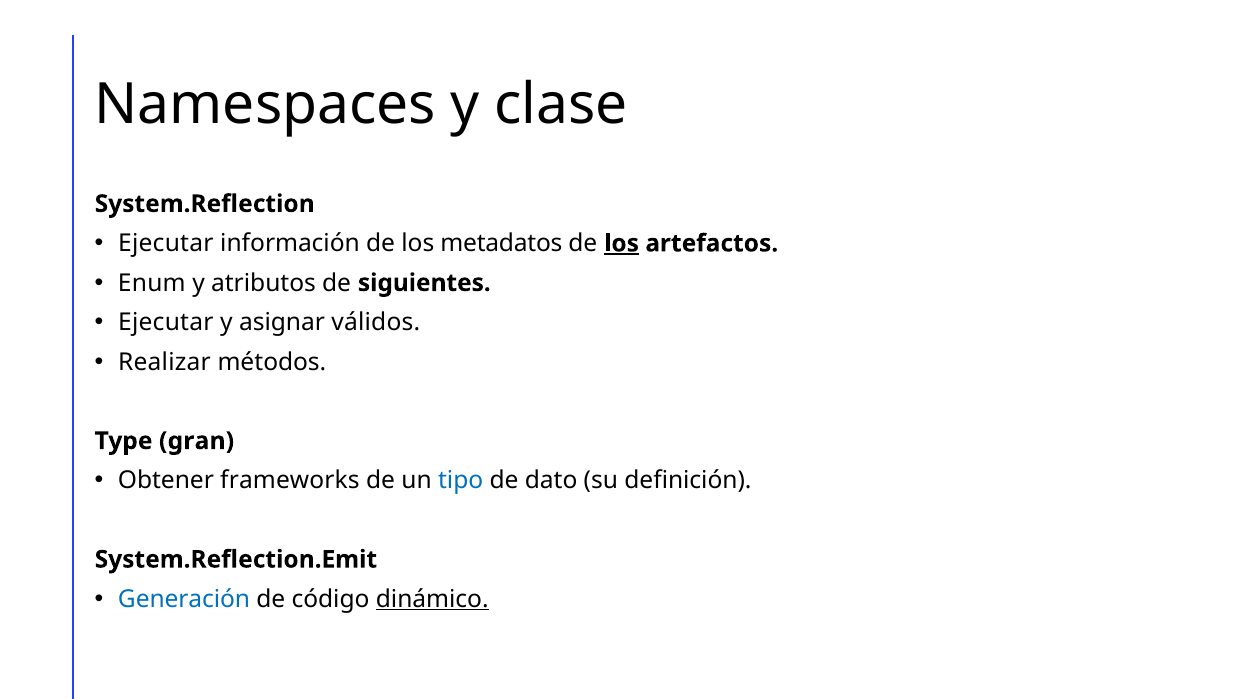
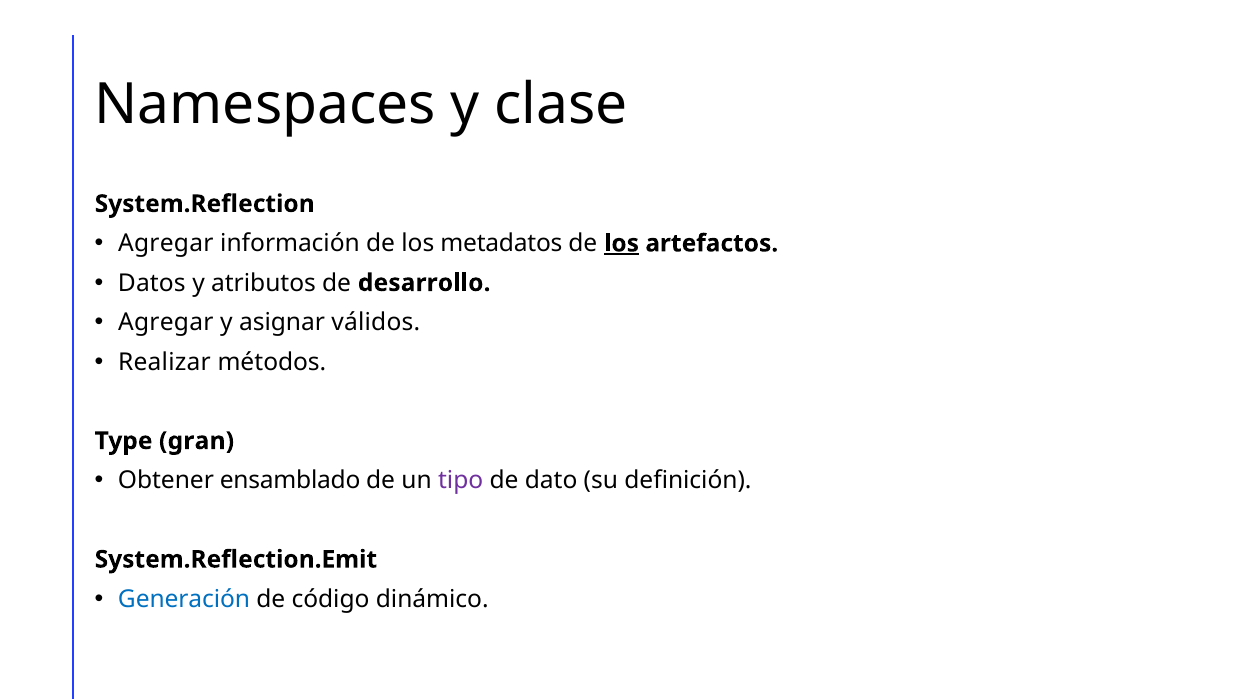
Ejecutar at (166, 243): Ejecutar -> Agregar
Enum: Enum -> Datos
siguientes: siguientes -> desarrollo
Ejecutar at (166, 322): Ejecutar -> Agregar
frameworks: frameworks -> ensamblado
tipo colour: blue -> purple
dinámico underline: present -> none
